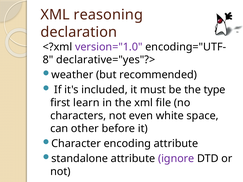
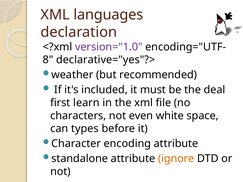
reasoning: reasoning -> languages
type: type -> deal
other: other -> types
ignore colour: purple -> orange
